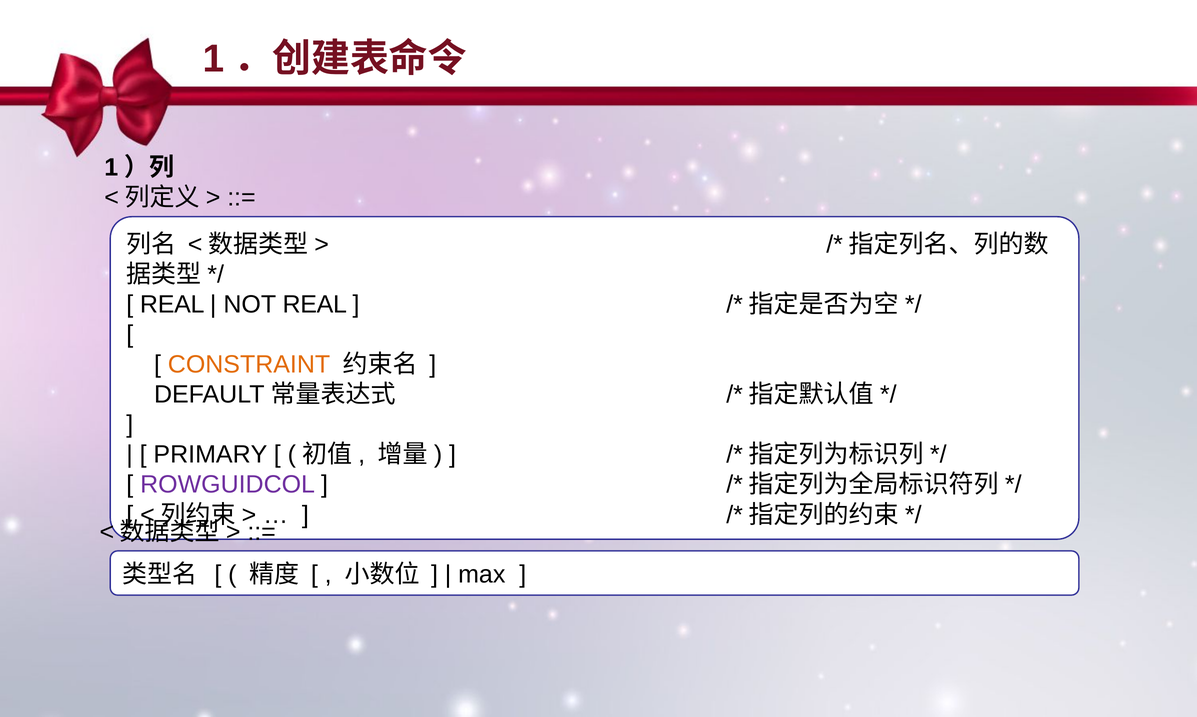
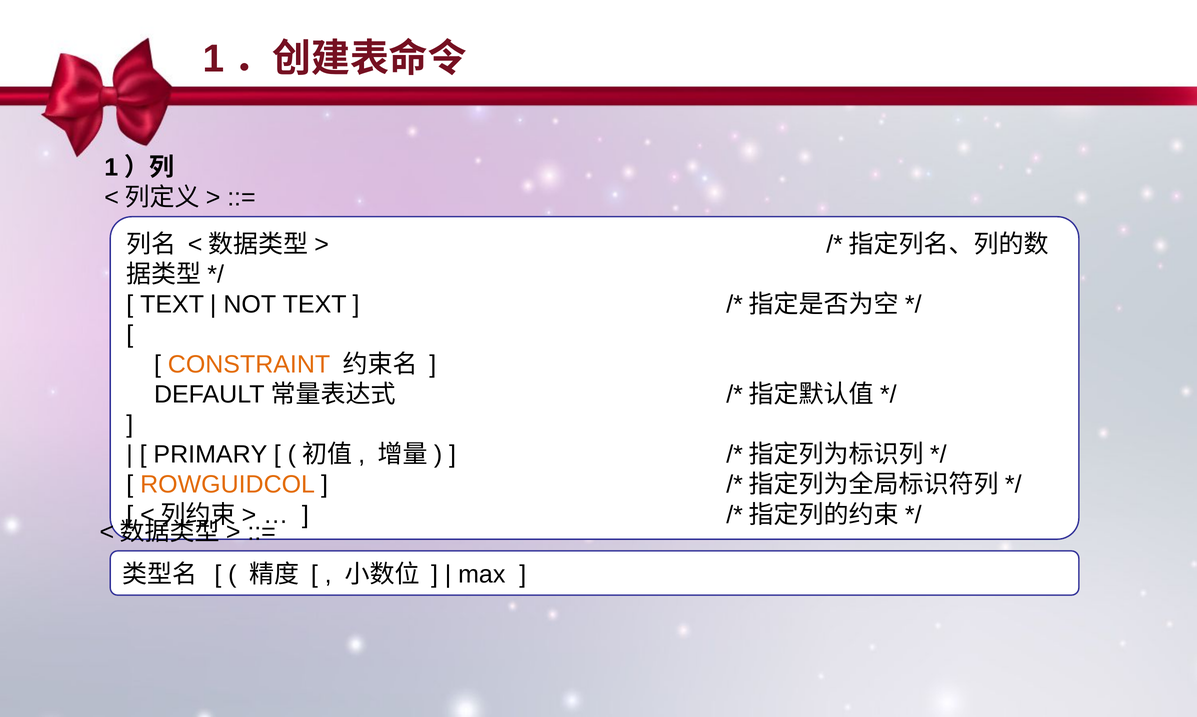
REAL at (172, 304): REAL -> TEXT
NOT REAL: REAL -> TEXT
ROWGUIDCOL colour: purple -> orange
